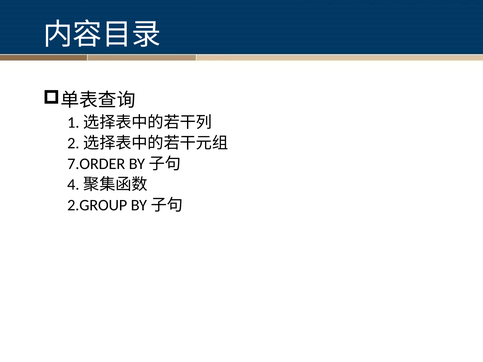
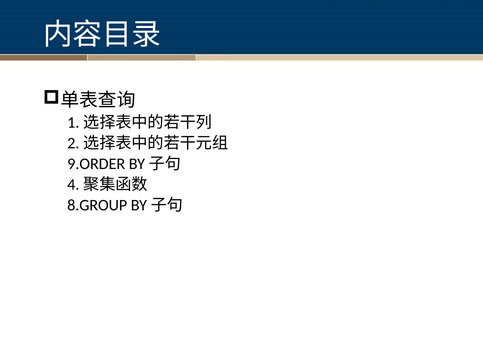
7.ORDER: 7.ORDER -> 9.ORDER
2.GROUP: 2.GROUP -> 8.GROUP
